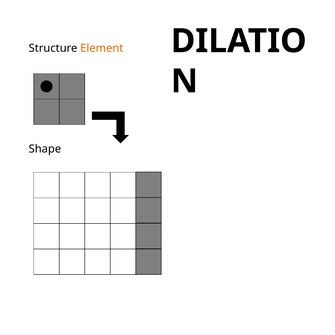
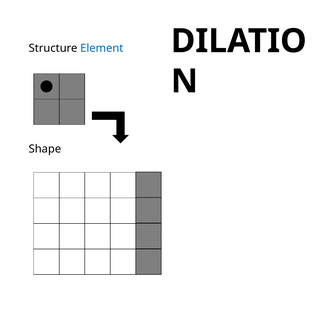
Element colour: orange -> blue
